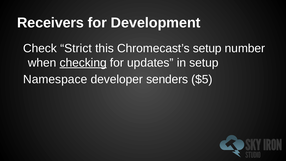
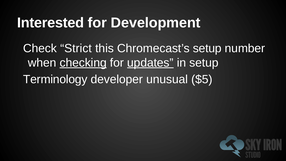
Receivers: Receivers -> Interested
updates underline: none -> present
Namespace: Namespace -> Terminology
senders: senders -> unusual
